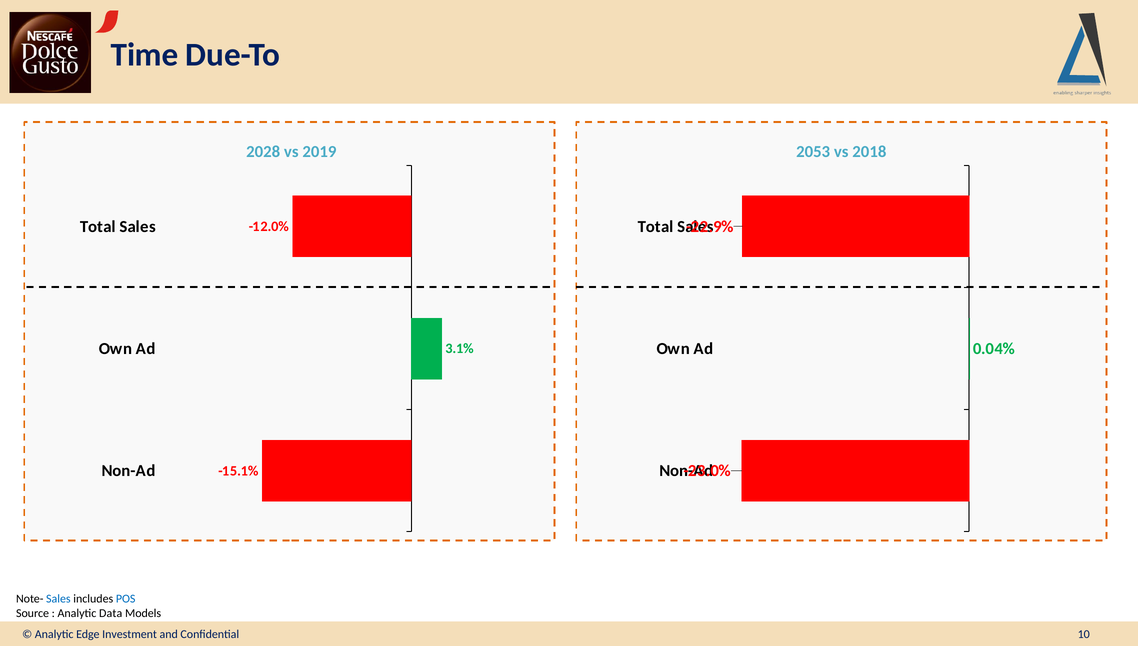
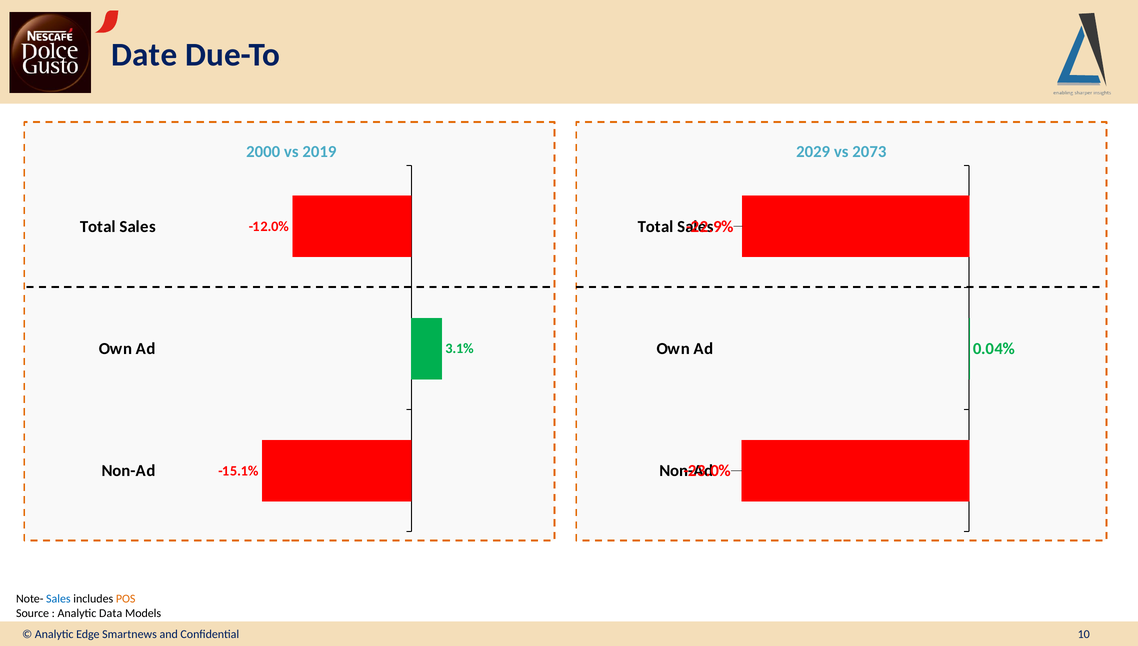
Time: Time -> Date
2028: 2028 -> 2000
2053: 2053 -> 2029
2018: 2018 -> 2073
POS colour: blue -> orange
Investment: Investment -> Smartnews
